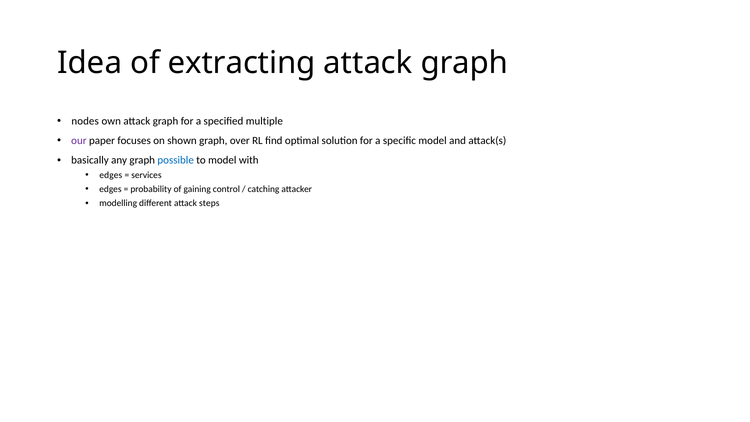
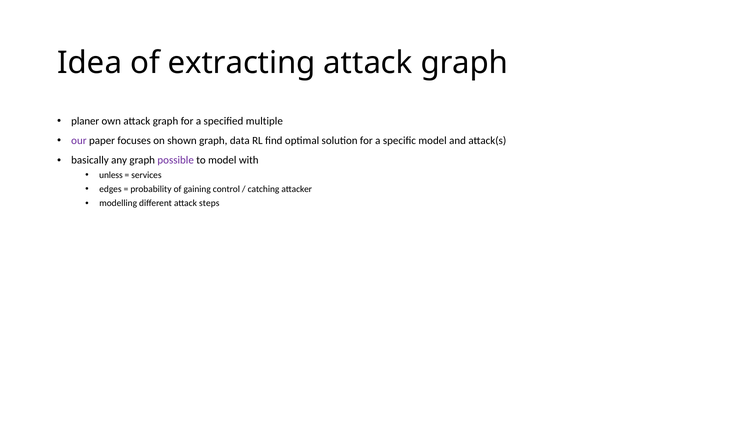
nodes: nodes -> planer
over: over -> data
possible colour: blue -> purple
edges at (111, 175): edges -> unless
